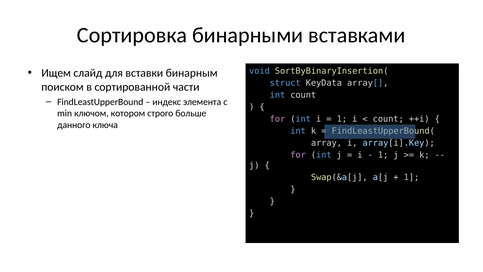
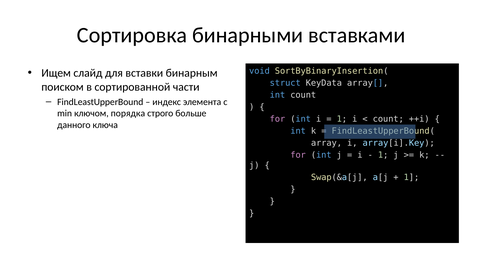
котором: котором -> порядка
